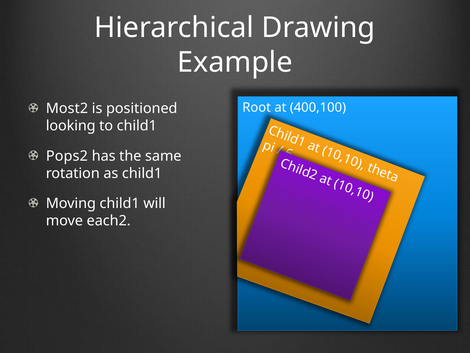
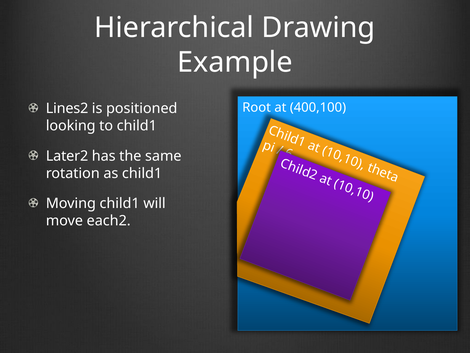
Most2: Most2 -> Lines2
Pops2: Pops2 -> Later2
